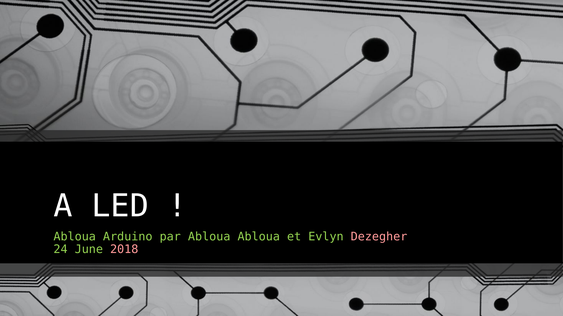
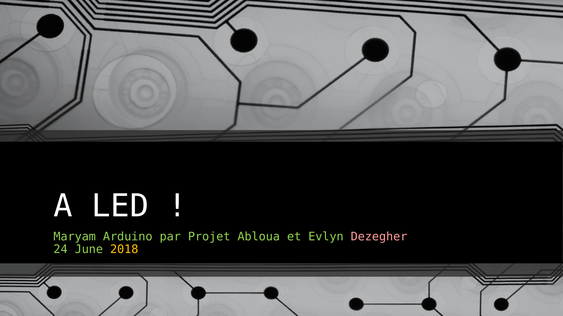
Abloua at (75, 237): Abloua -> Maryam
par Abloua: Abloua -> Projet
2018 colour: pink -> yellow
